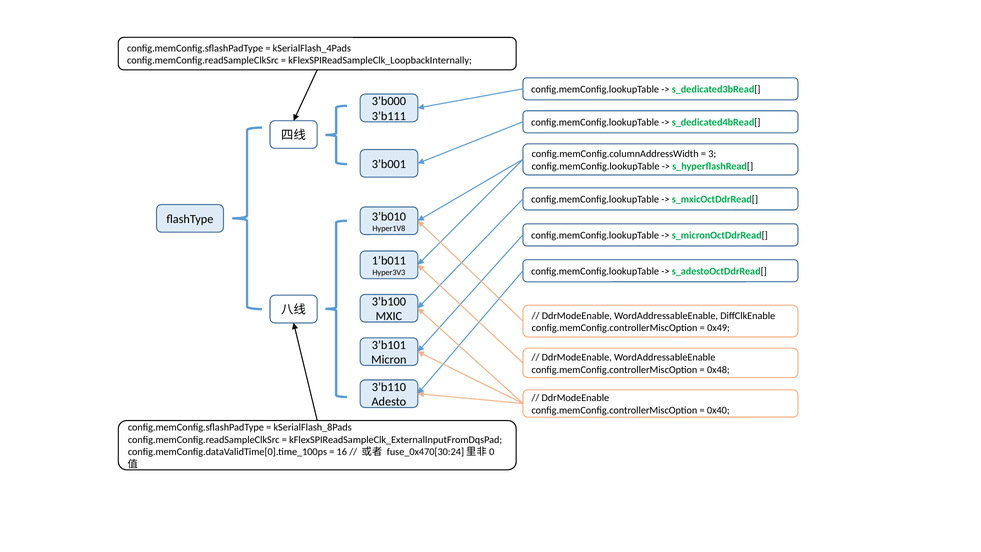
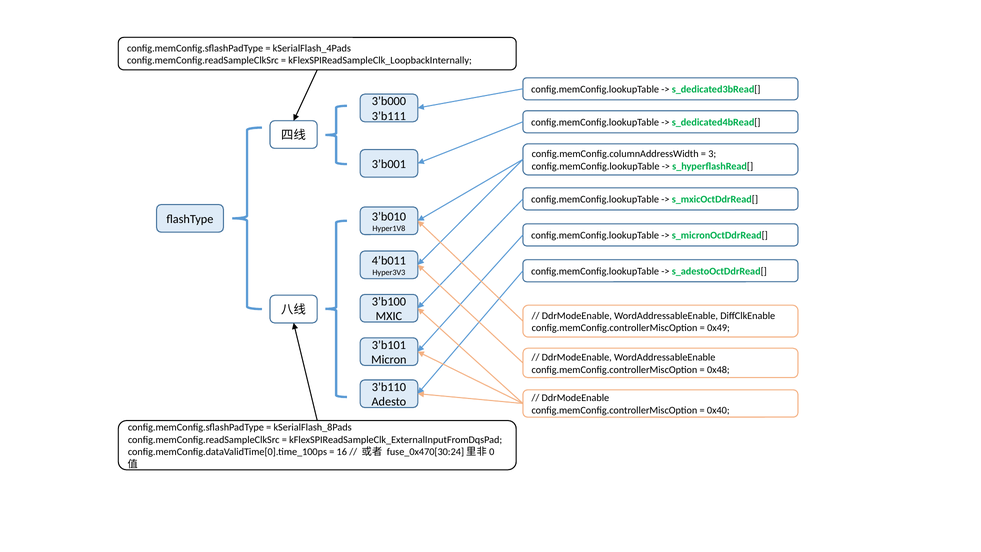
1’b011: 1’b011 -> 4’b011
